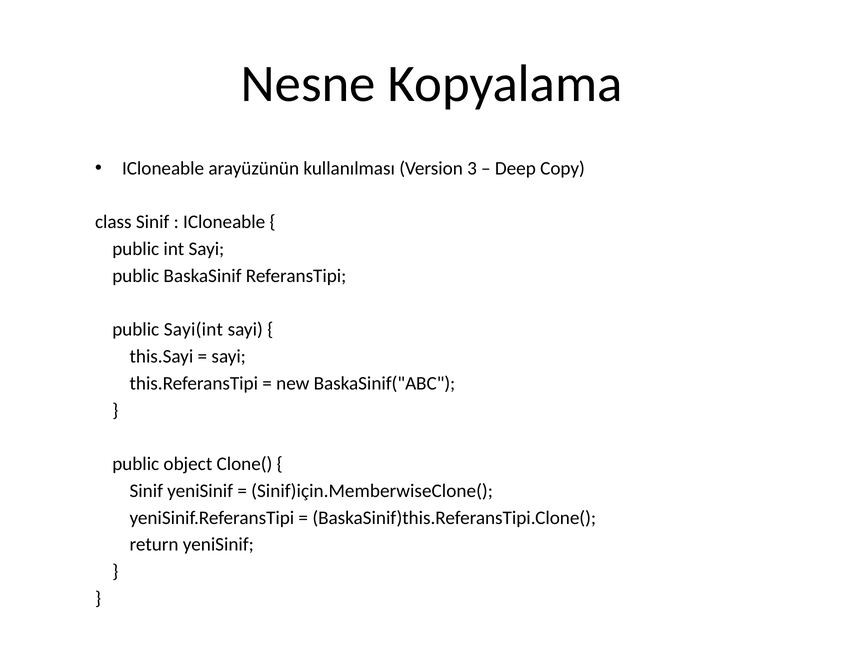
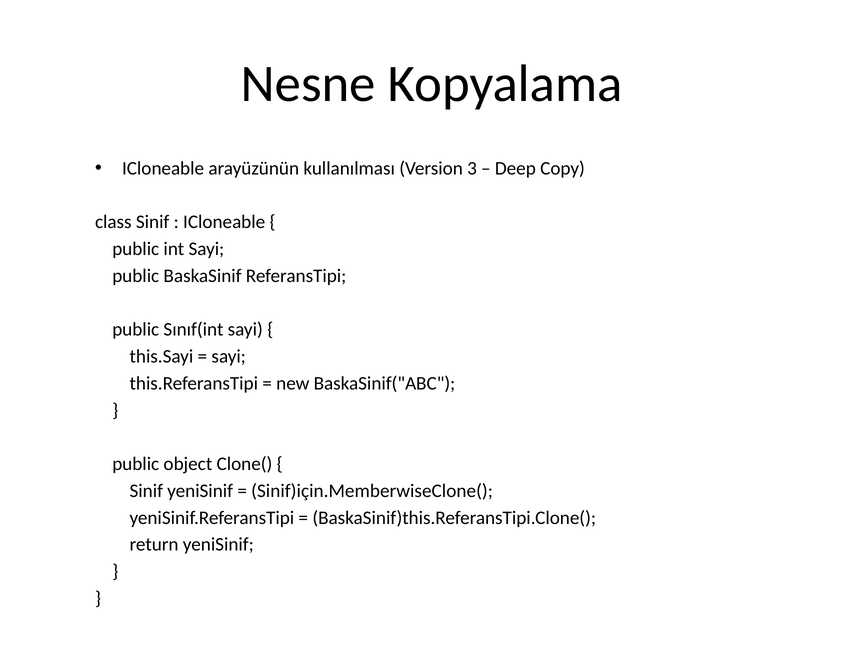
Sayi(int: Sayi(int -> Sınıf(int
